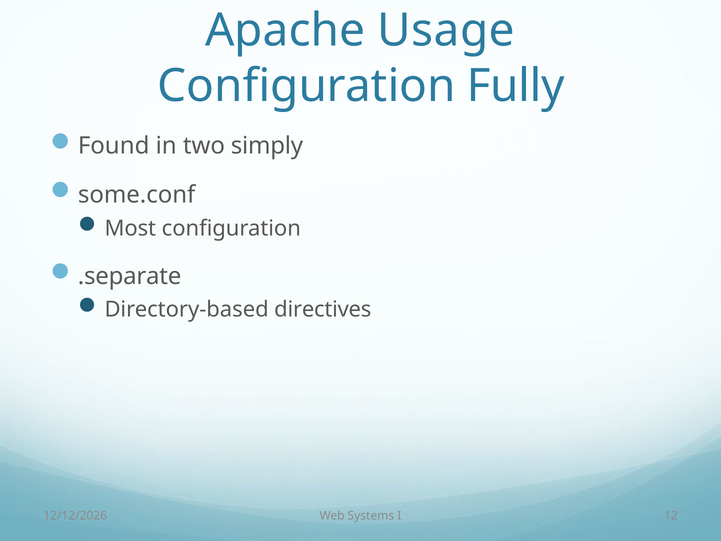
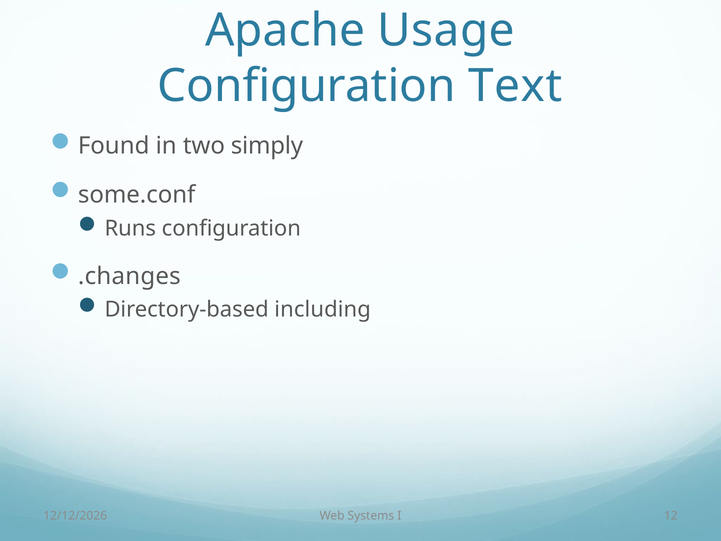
Fully: Fully -> Text
Most: Most -> Runs
.separate: .separate -> .changes
directives: directives -> including
